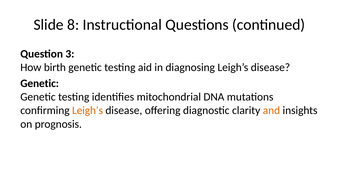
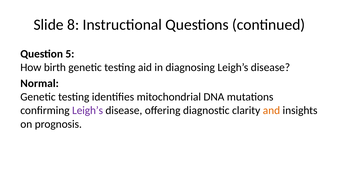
3: 3 -> 5
Genetic at (40, 83): Genetic -> Normal
Leigh’s at (88, 110) colour: orange -> purple
